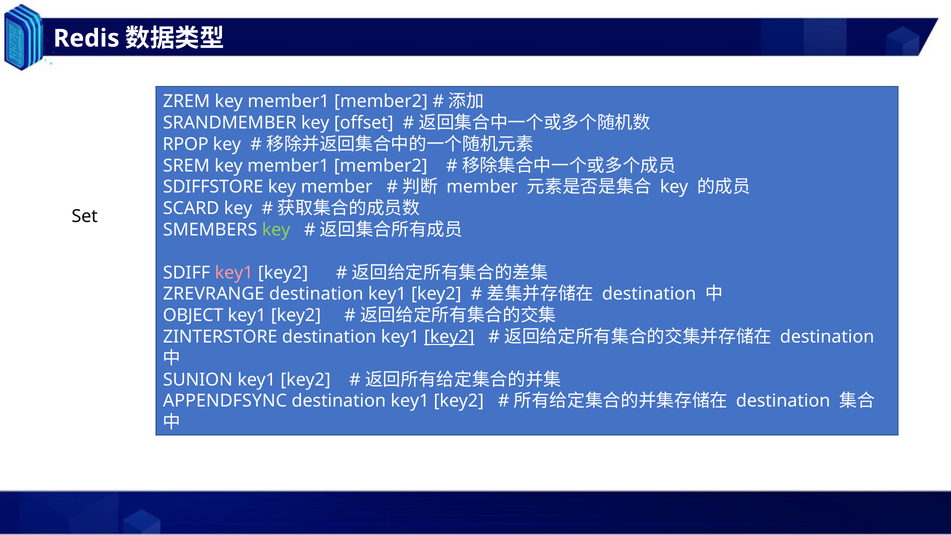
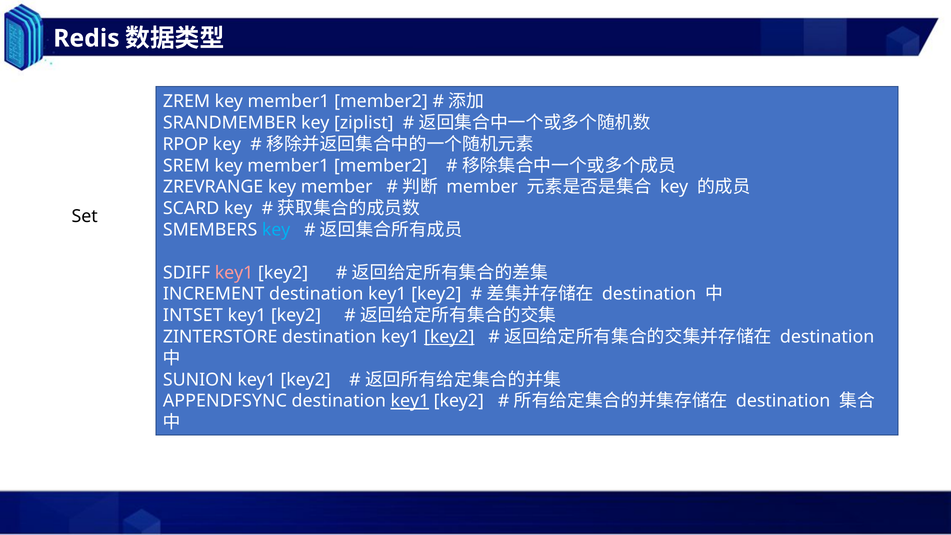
offset: offset -> ziplist
SDIFFSTORE: SDIFFSTORE -> ZREVRANGE
key at (276, 230) colour: light green -> light blue
ZREVRANGE: ZREVRANGE -> INCREMENT
OBJECT: OBJECT -> INTSET
key1 at (410, 401) underline: none -> present
